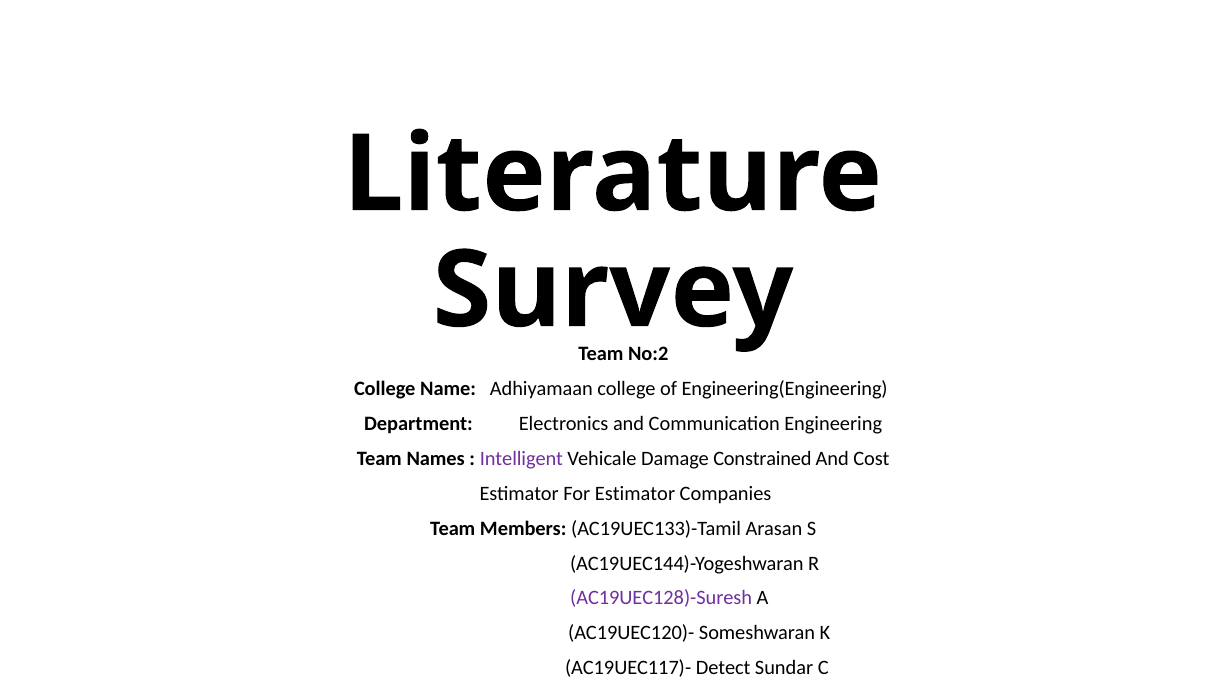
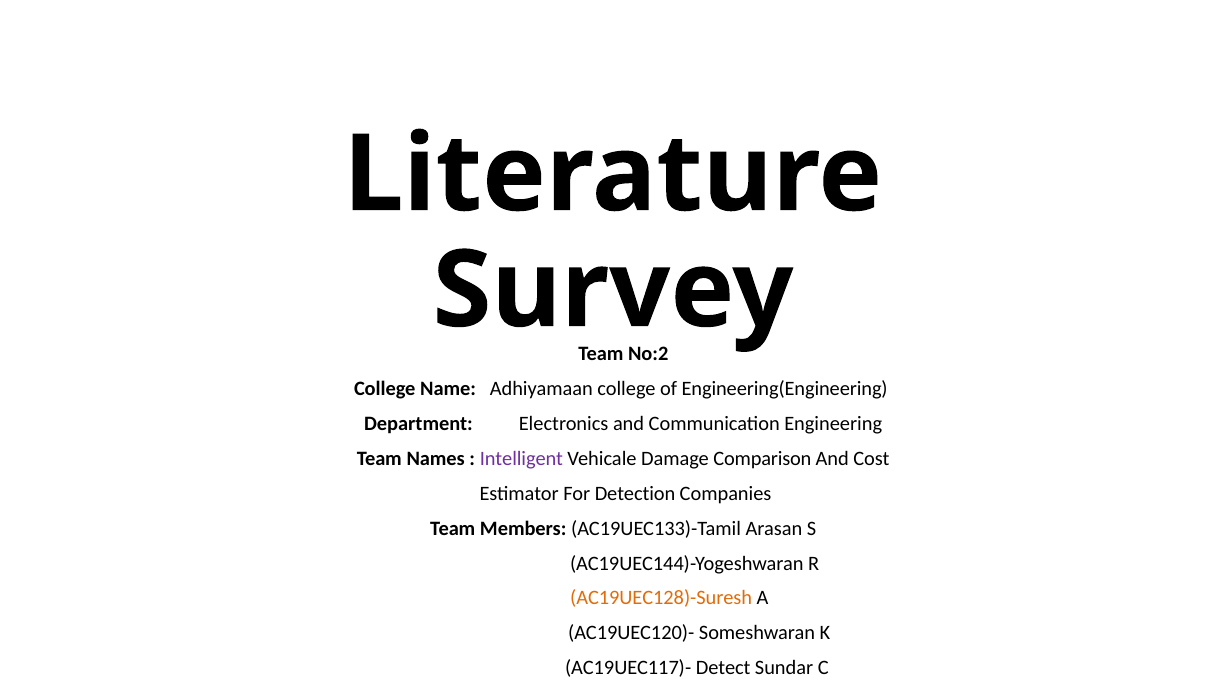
Constrained: Constrained -> Comparison
For Estimator: Estimator -> Detection
AC19UEC128)-Suresh colour: purple -> orange
